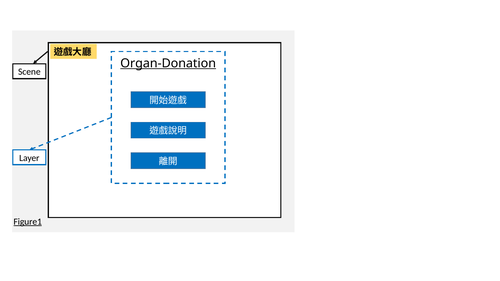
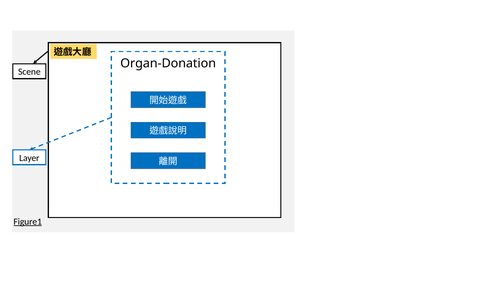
Organ-Donation underline: present -> none
